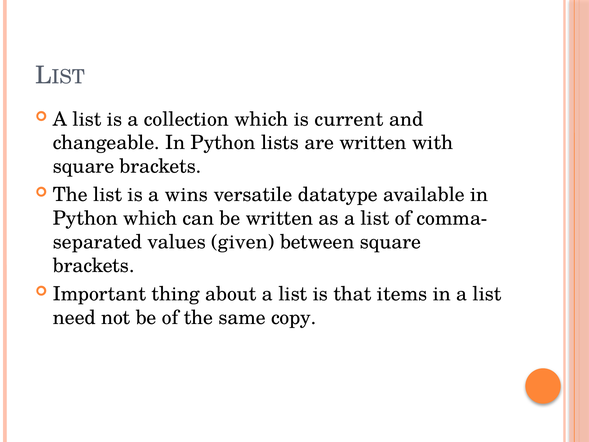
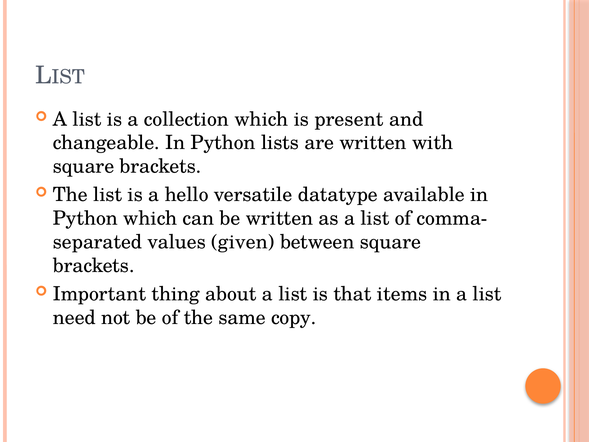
current: current -> present
wins: wins -> hello
